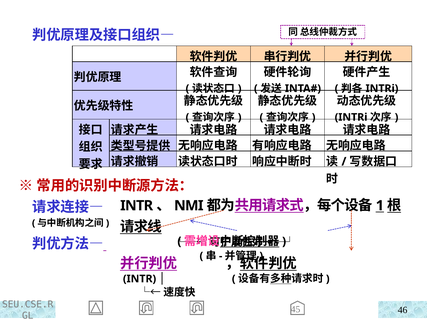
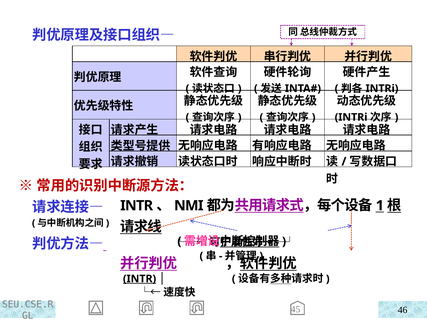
INTR at (140, 279) underline: none -> present
